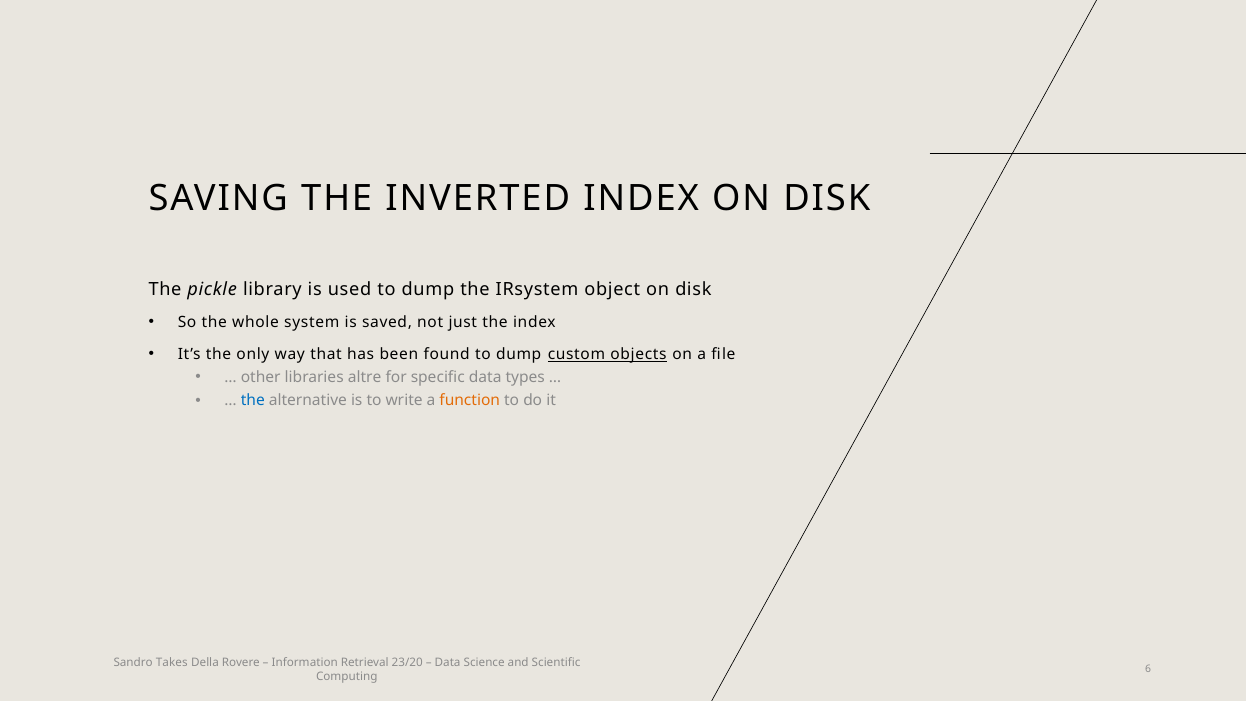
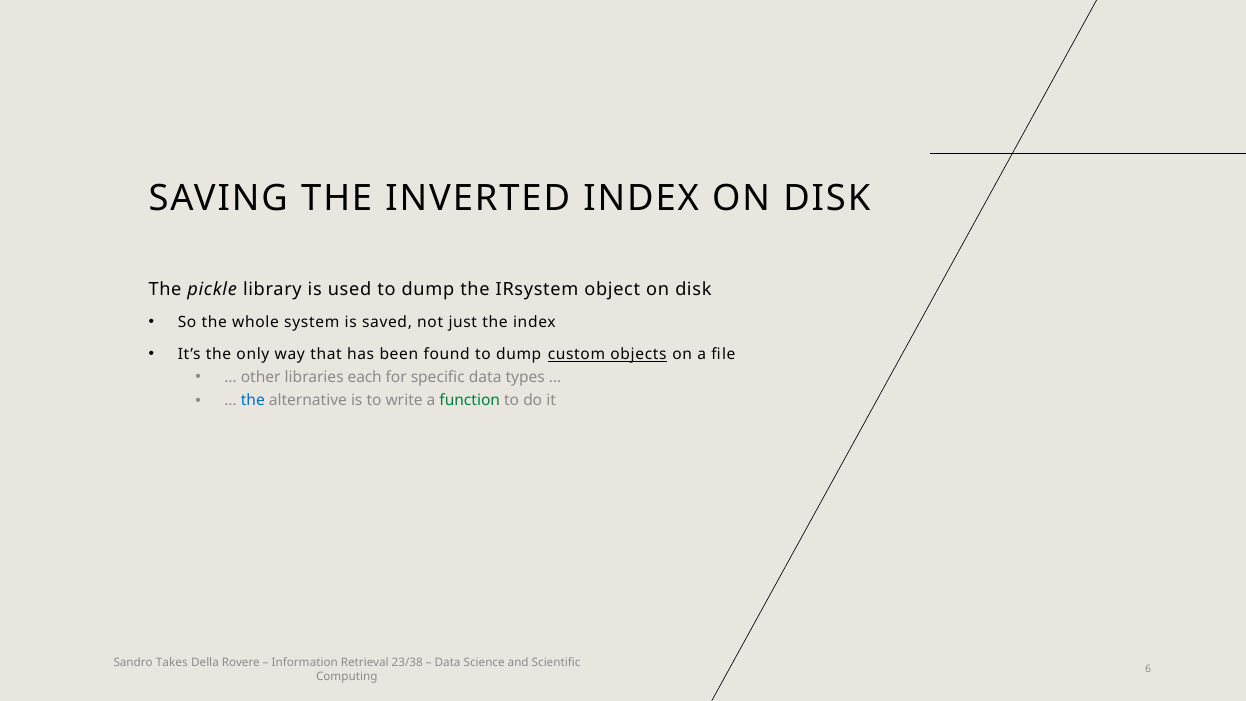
altre: altre -> each
function colour: orange -> green
23/20: 23/20 -> 23/38
